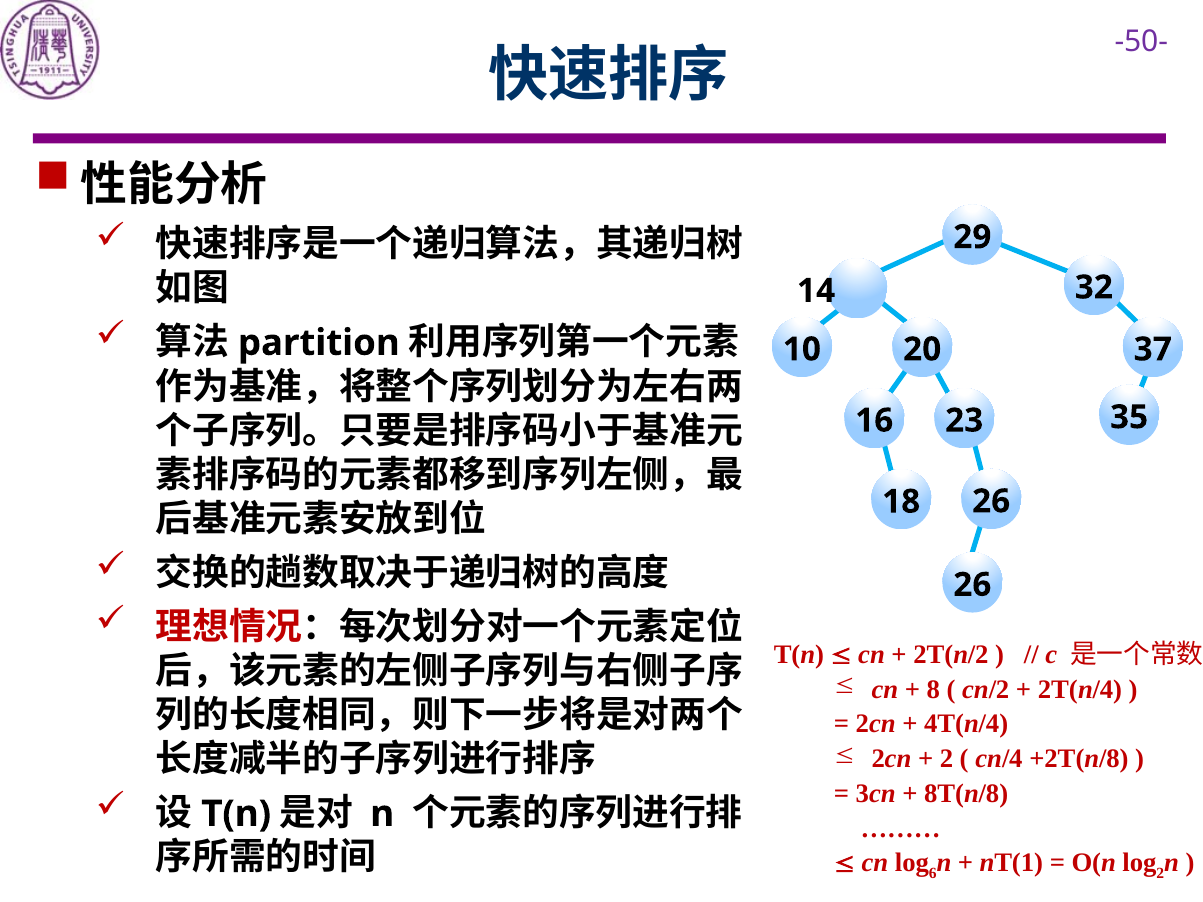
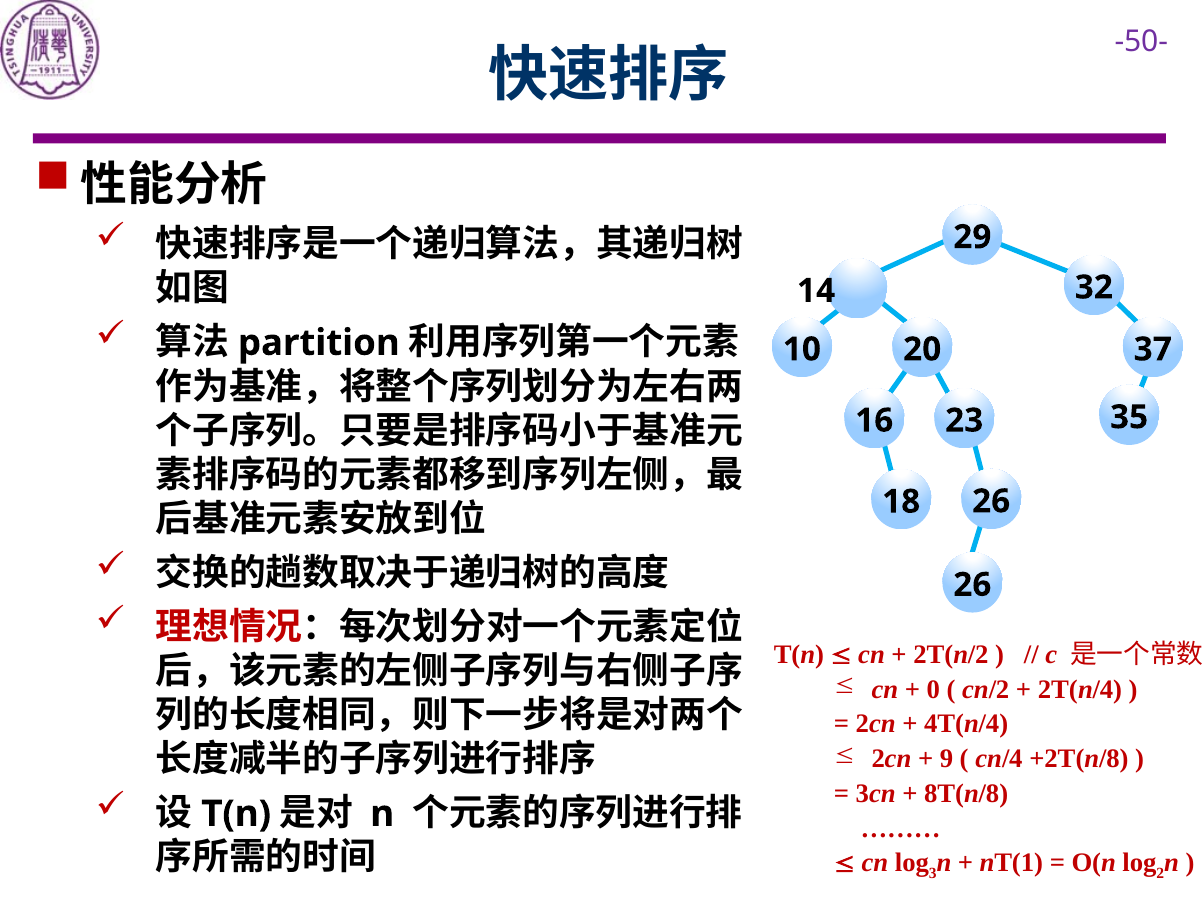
8: 8 -> 0
2 at (946, 759): 2 -> 9
6: 6 -> 3
